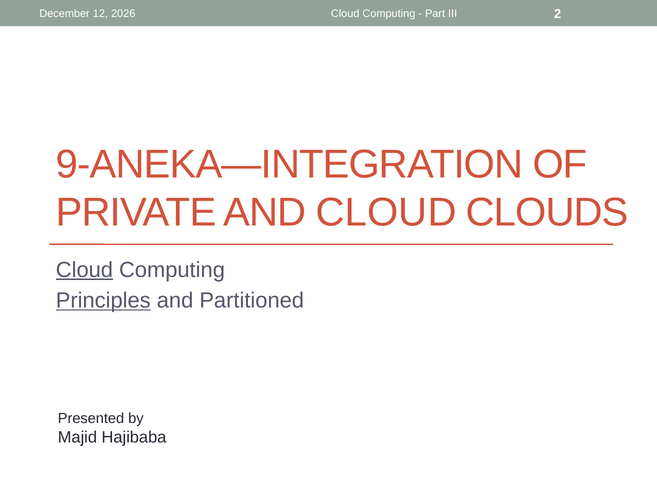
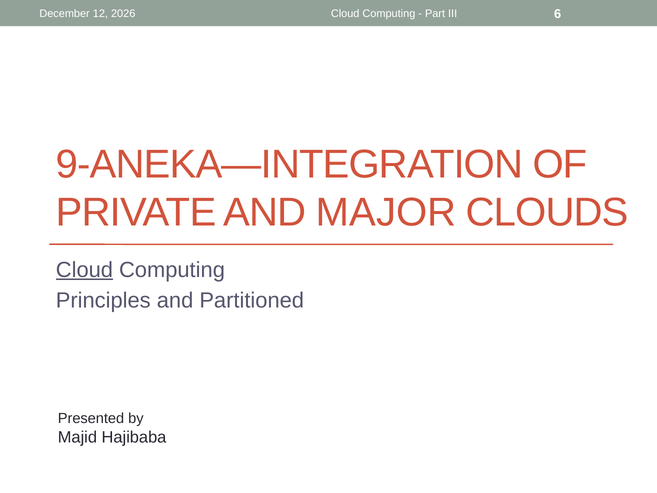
2: 2 -> 6
AND CLOUD: CLOUD -> MAJOR
Principles underline: present -> none
